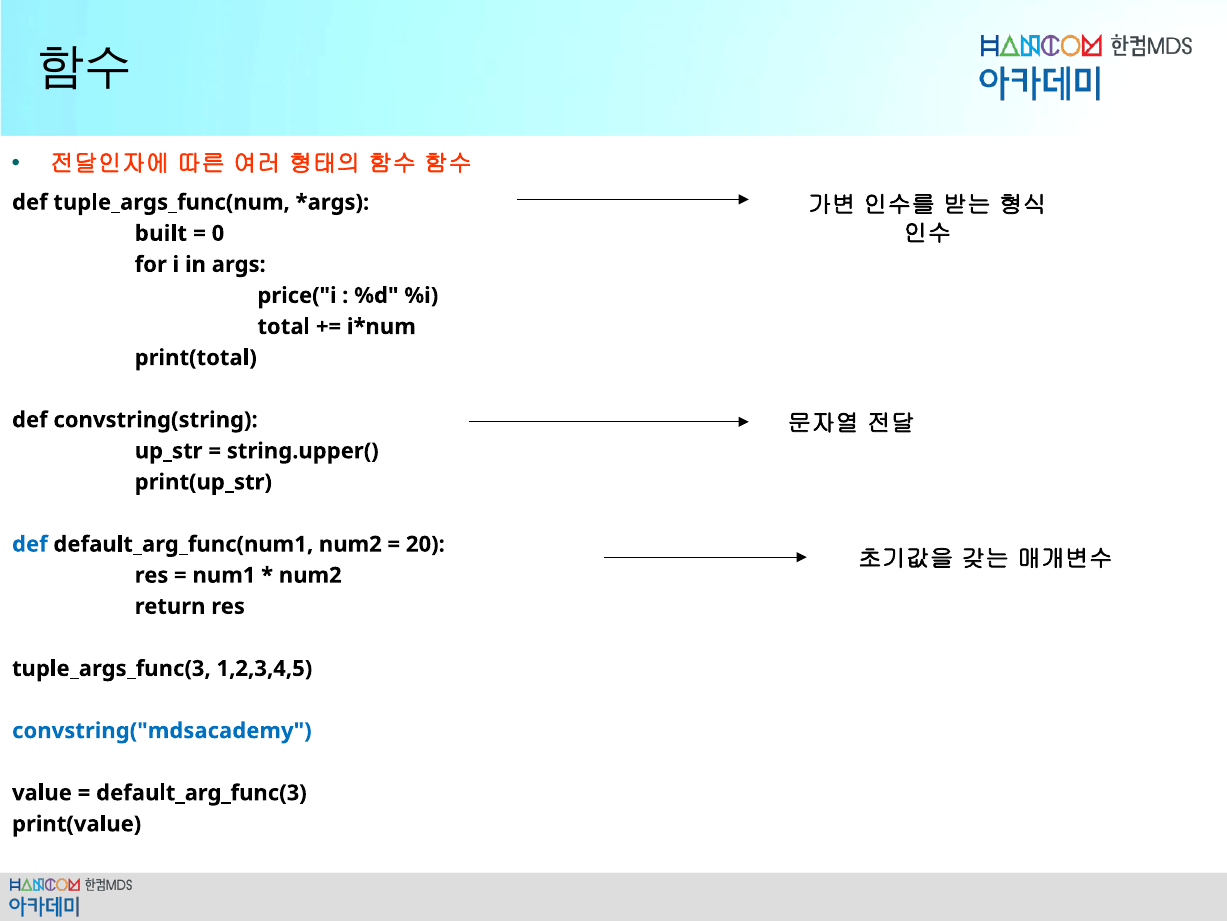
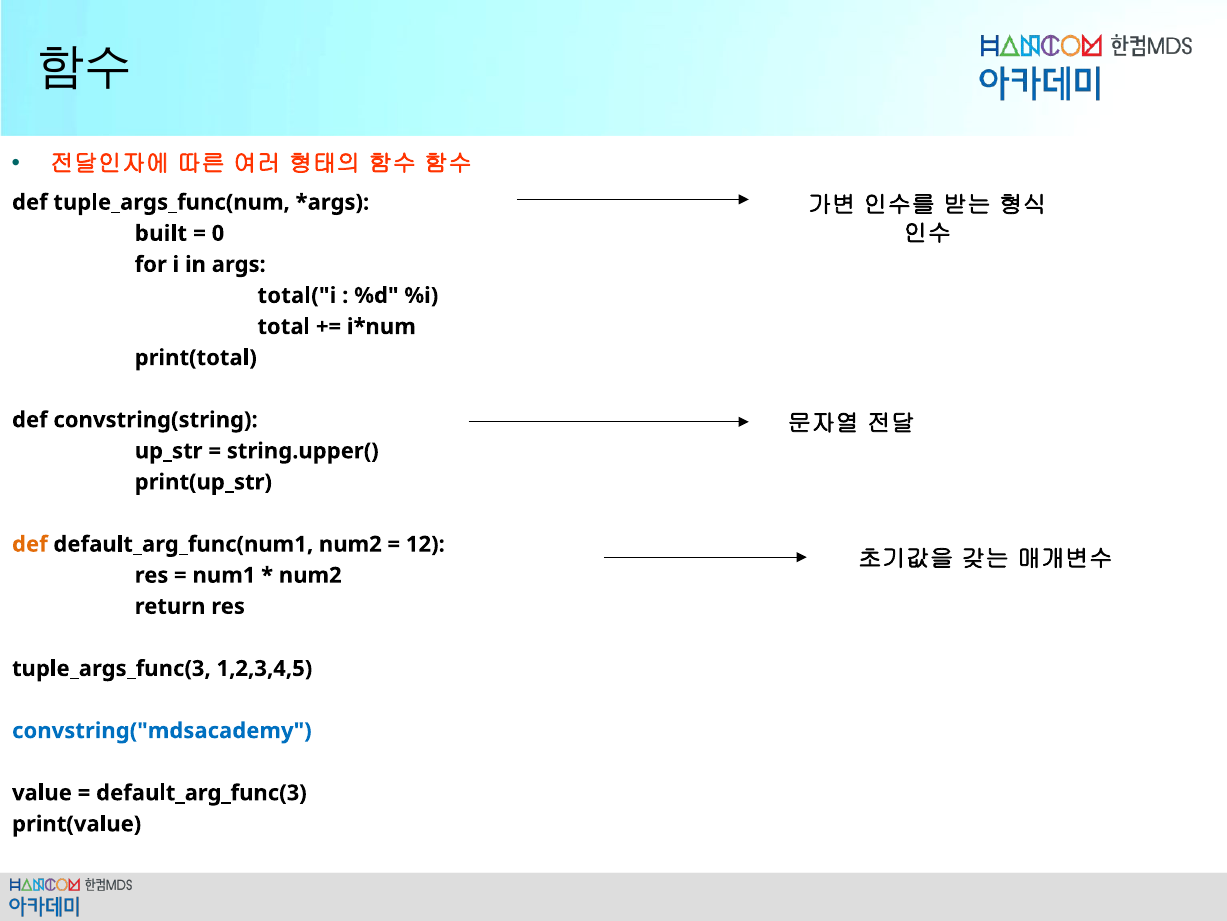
price("i: price("i -> total("i
def at (30, 544) colour: blue -> orange
20: 20 -> 12
